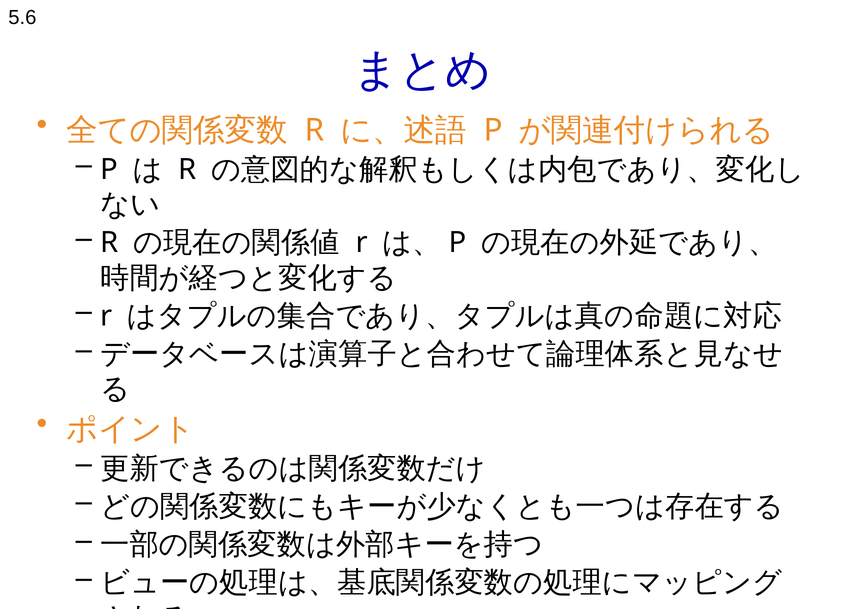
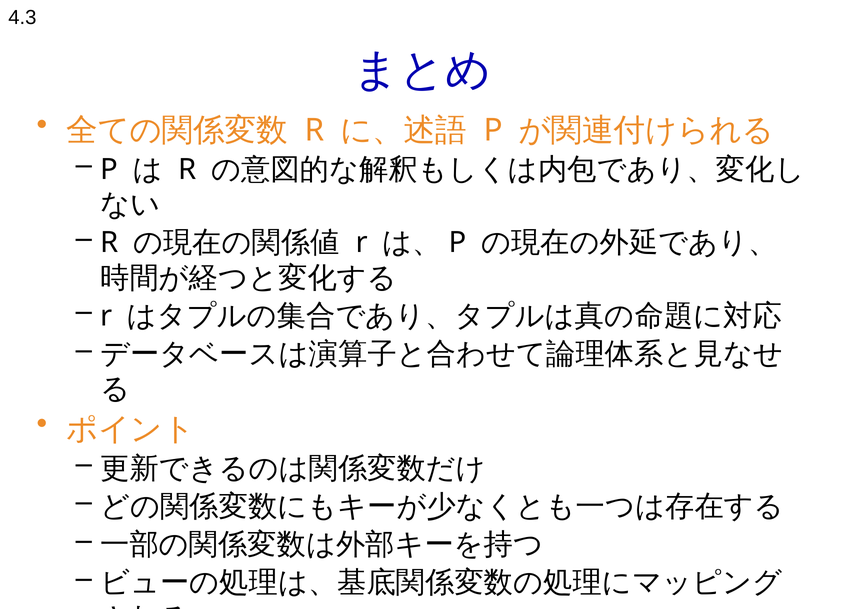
5.6: 5.6 -> 4.3
